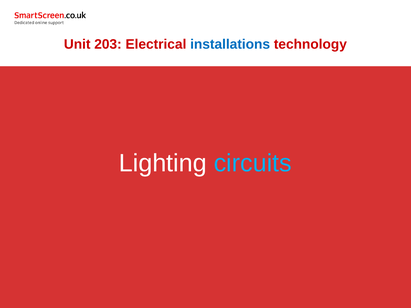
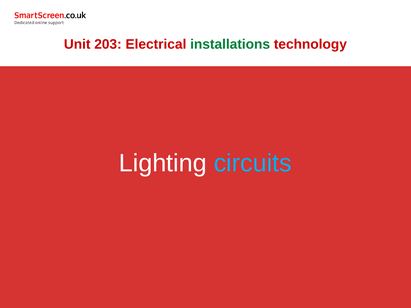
installations colour: blue -> green
